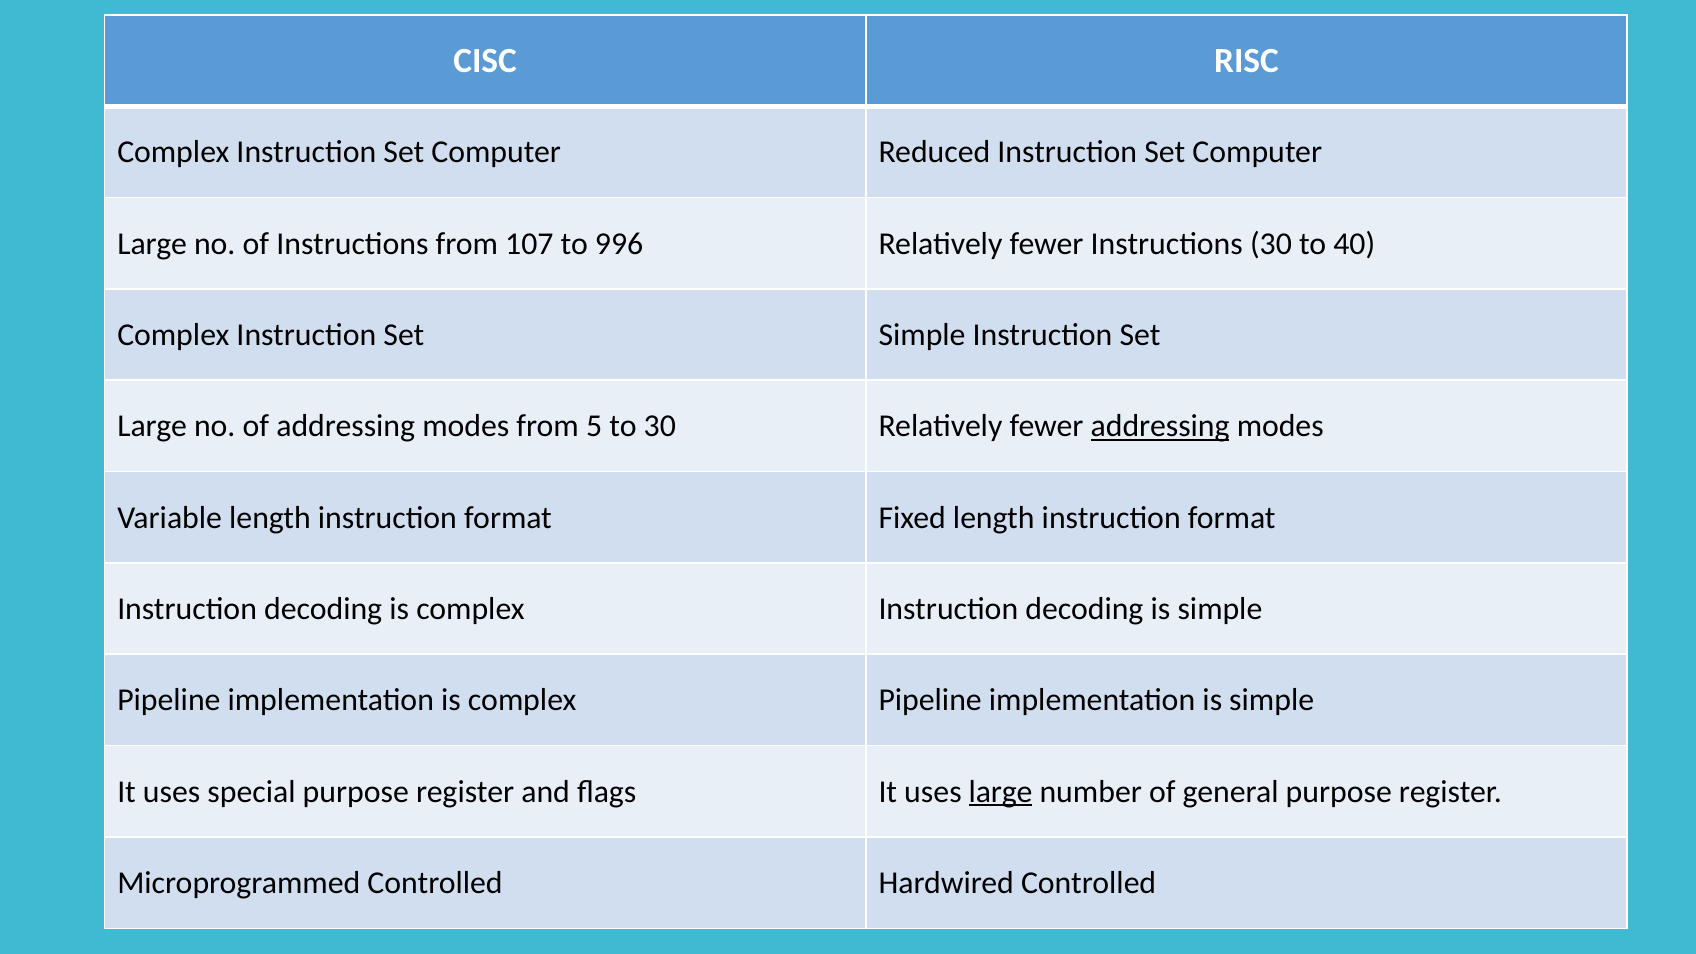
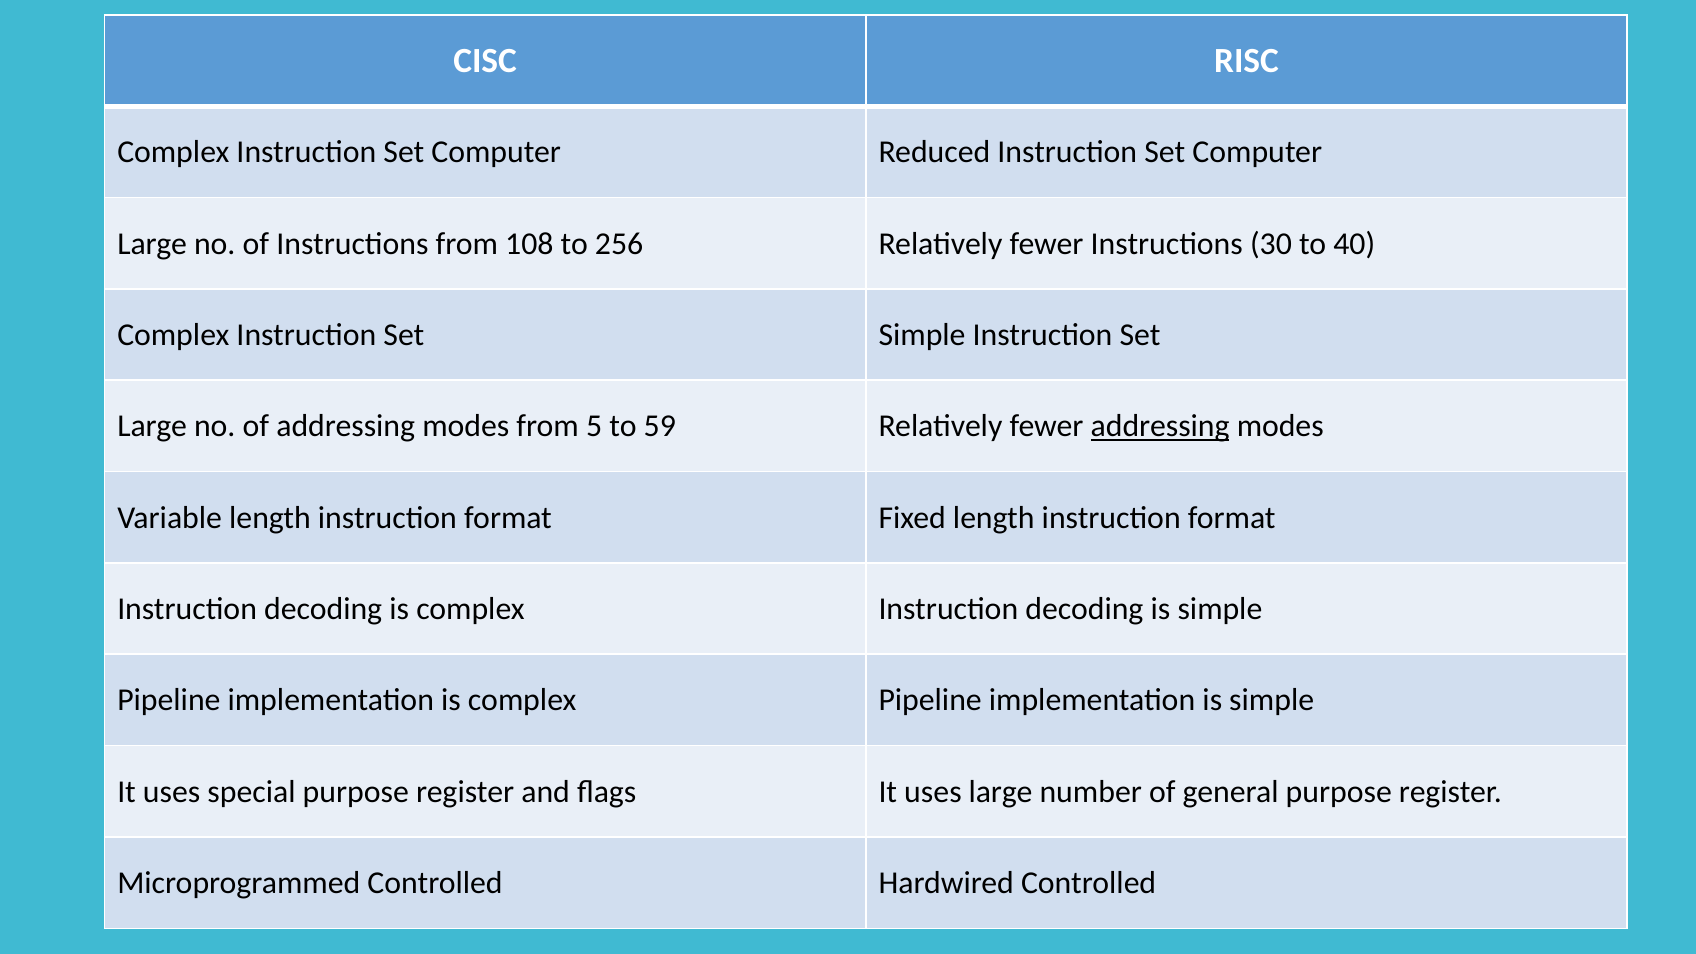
107: 107 -> 108
996: 996 -> 256
to 30: 30 -> 59
large at (1001, 792) underline: present -> none
